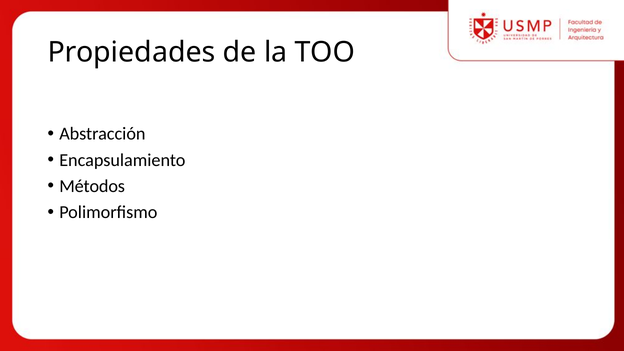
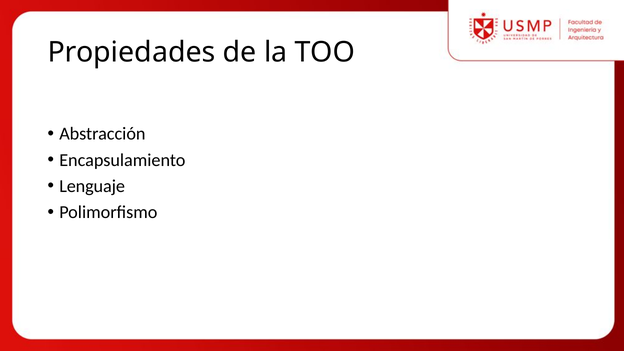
Métodos: Métodos -> Lenguaje
